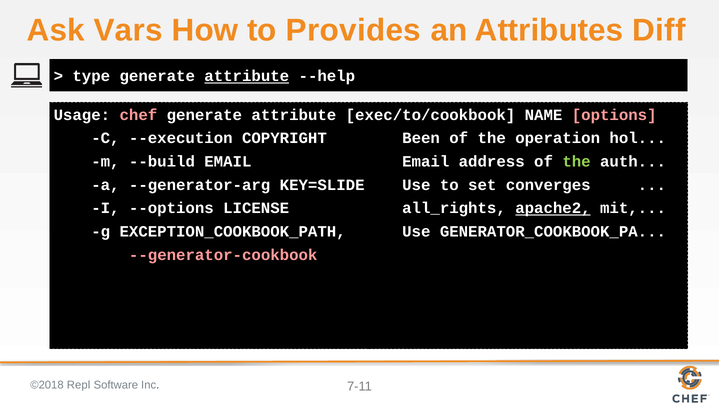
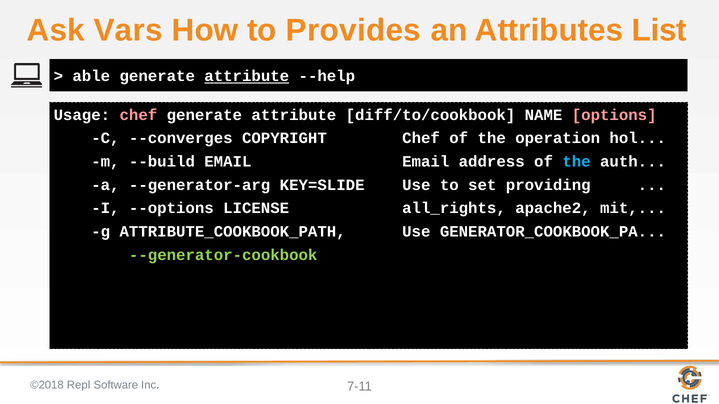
Diff: Diff -> List
type: type -> able
exec/to/cookbook: exec/to/cookbook -> diff/to/cookbook
--execution: --execution -> --converges
COPYRIGHT Been: Been -> Chef
the at (577, 162) colour: light green -> light blue
converges: converges -> providing
apache2 underline: present -> none
EXCEPTION_COOKBOOK_PATH: EXCEPTION_COOKBOOK_PATH -> ATTRIBUTE_COOKBOOK_PATH
--generator-cookbook colour: pink -> light green
